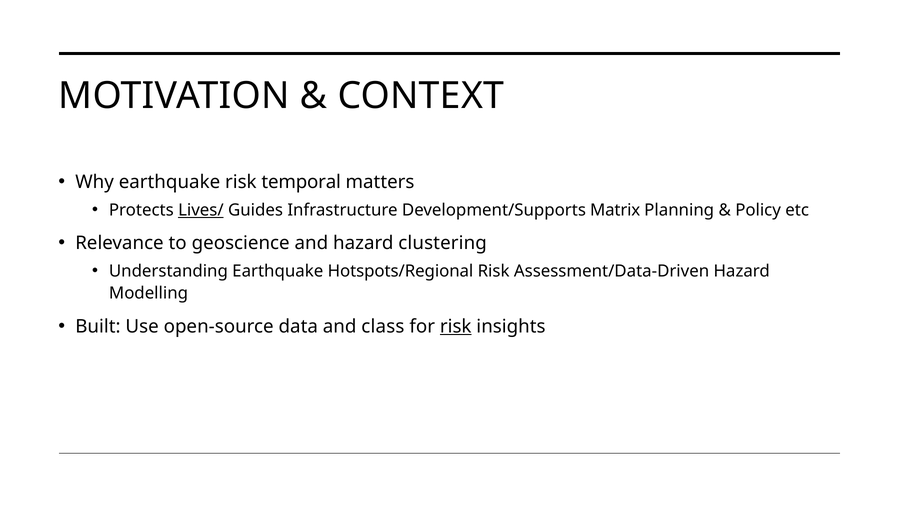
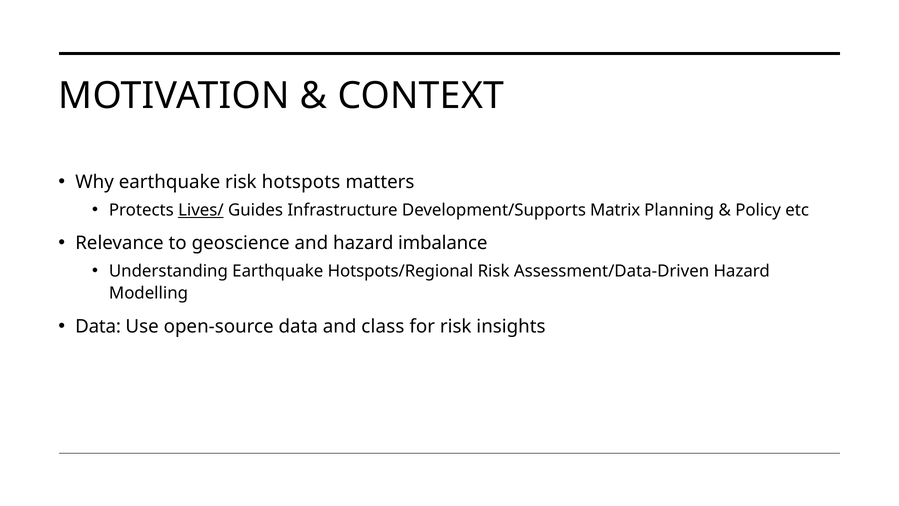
temporal: temporal -> hotspots
clustering: clustering -> imbalance
Built at (98, 326): Built -> Data
risk at (456, 326) underline: present -> none
